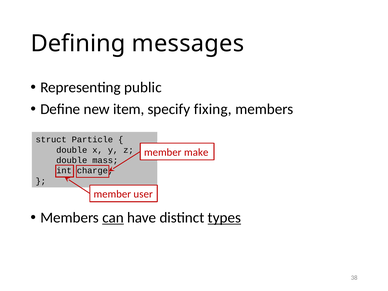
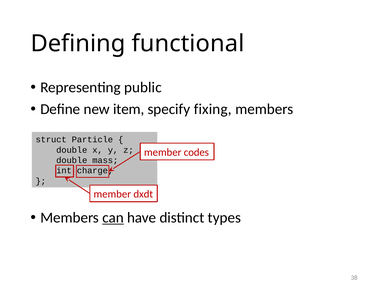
messages: messages -> functional
make: make -> codes
user: user -> dxdt
types underline: present -> none
